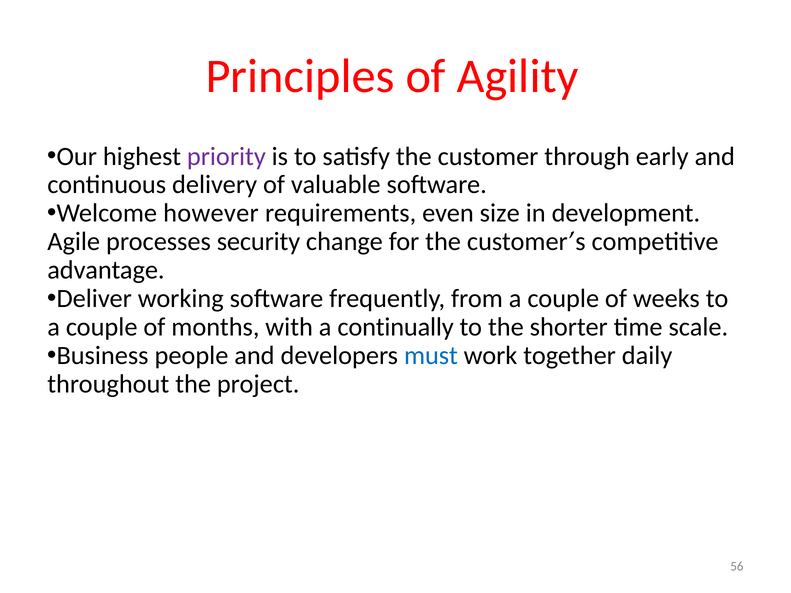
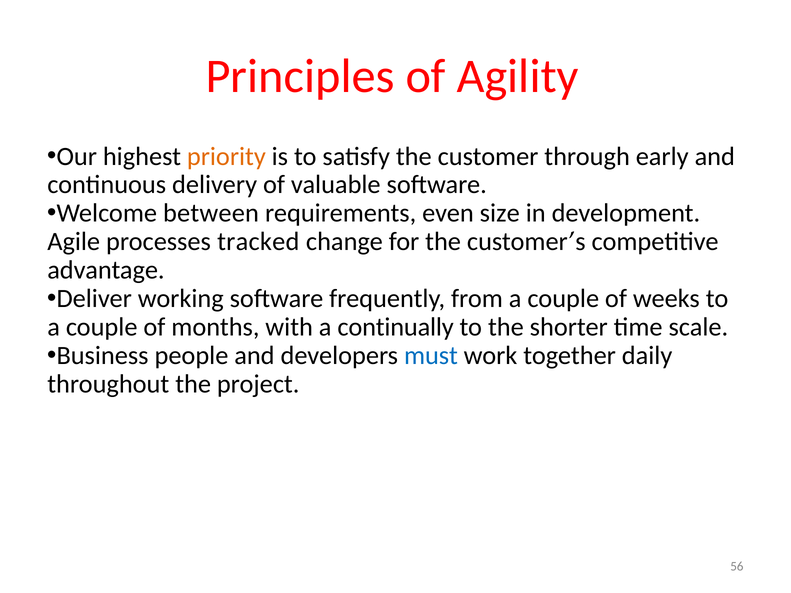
priority colour: purple -> orange
however: however -> between
security: security -> tracked
